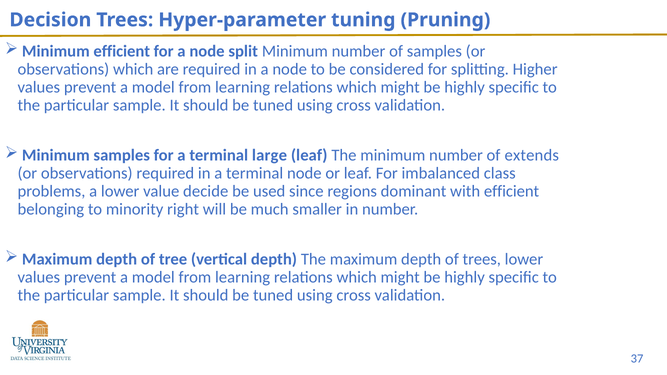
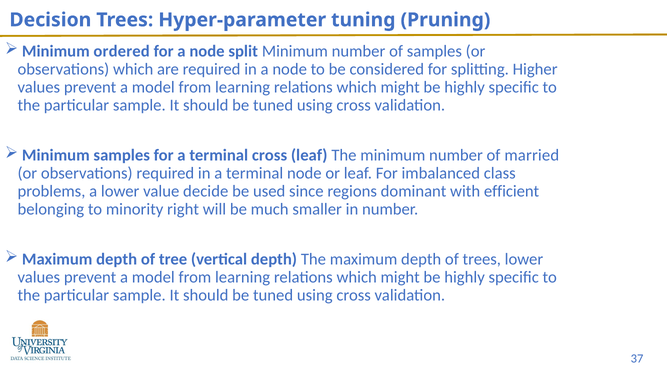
Minimum efficient: efficient -> ordered
terminal large: large -> cross
extends: extends -> married
